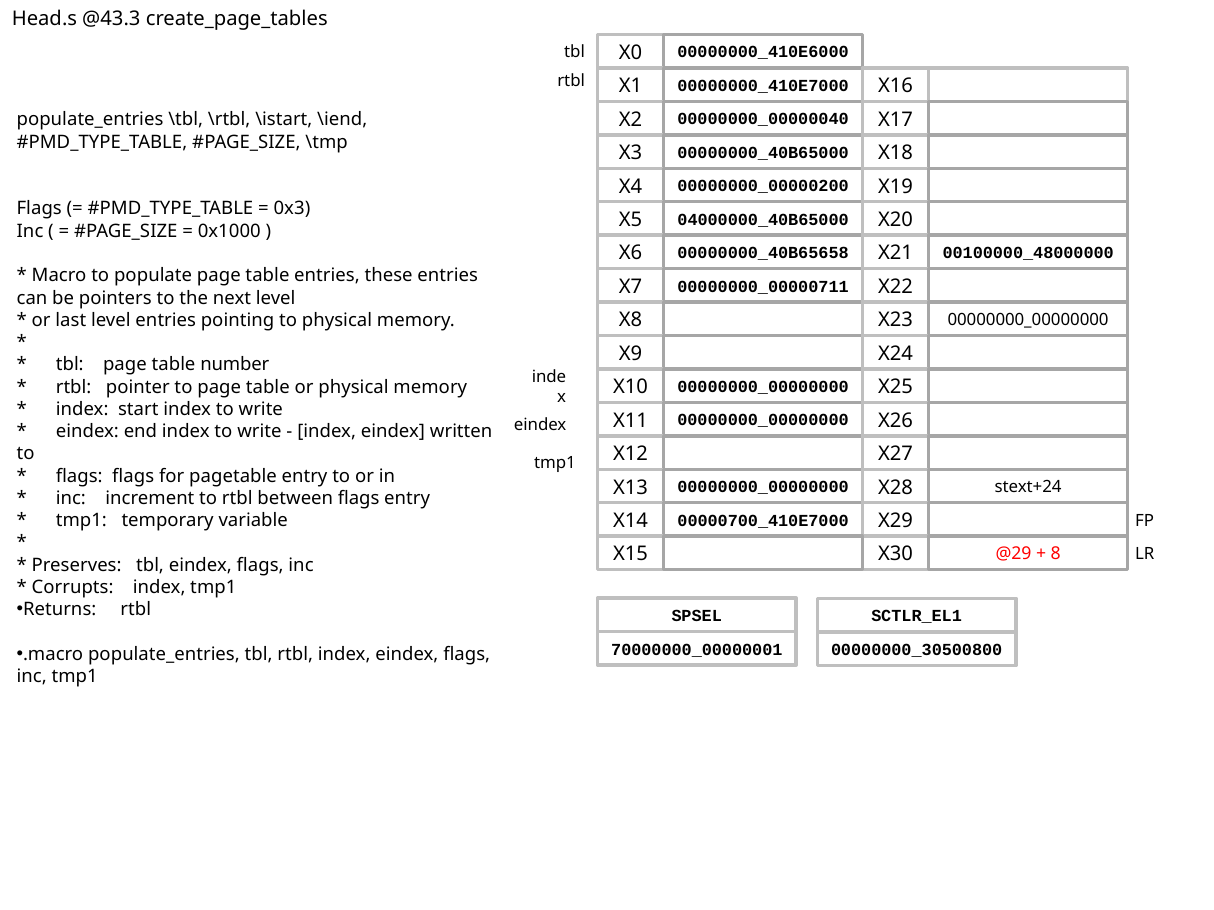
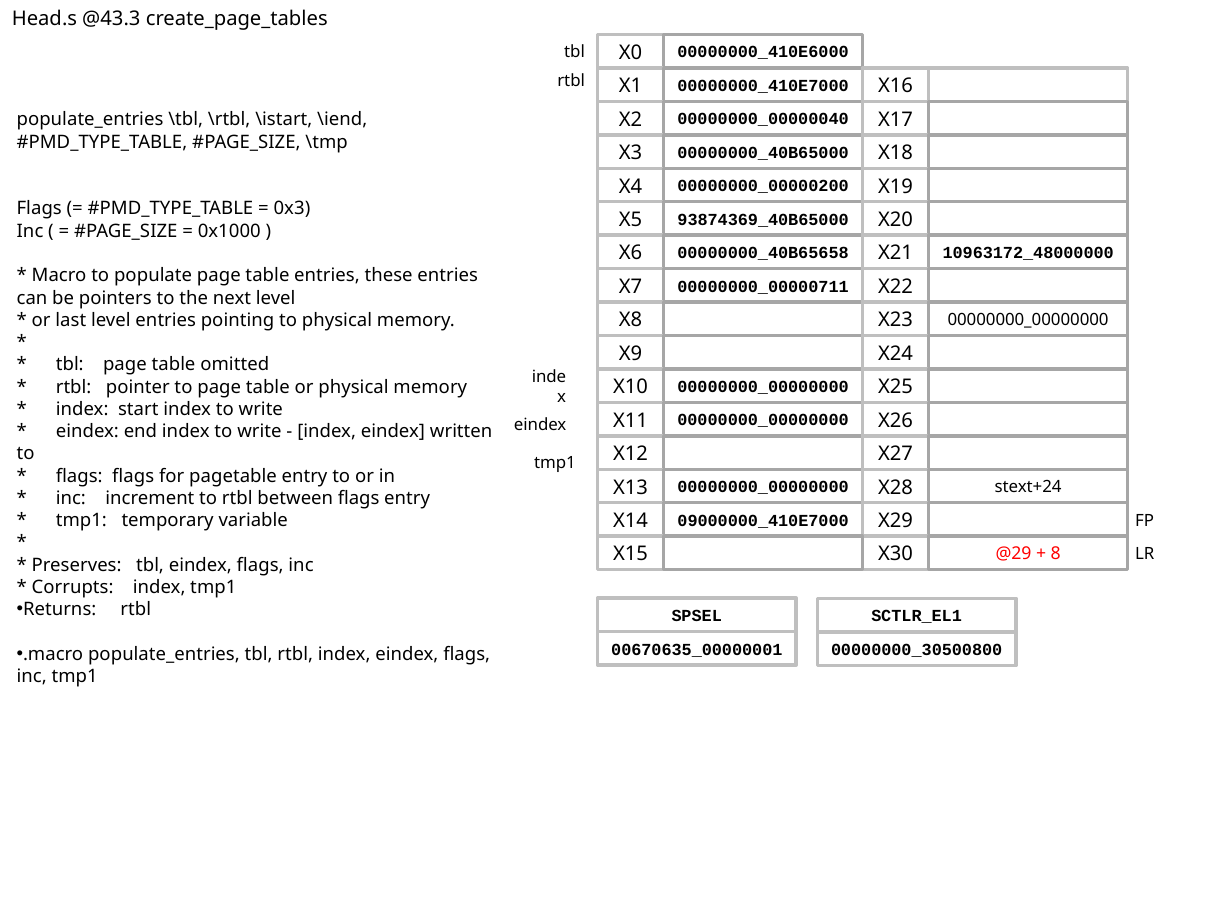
04000000_40B65000: 04000000_40B65000 -> 93874369_40B65000
00100000_48000000: 00100000_48000000 -> 10963172_48000000
number: number -> omitted
00000700_410E7000: 00000700_410E7000 -> 09000000_410E7000
70000000_00000001: 70000000_00000001 -> 00670635_00000001
